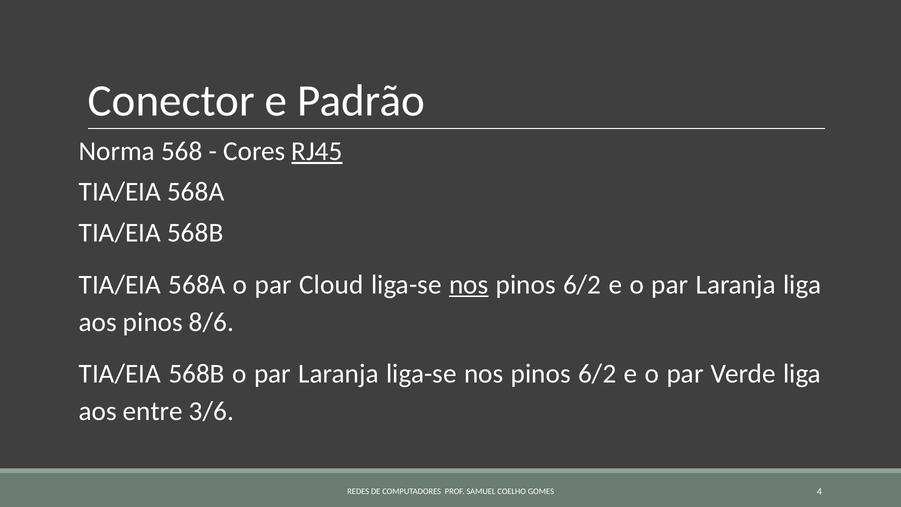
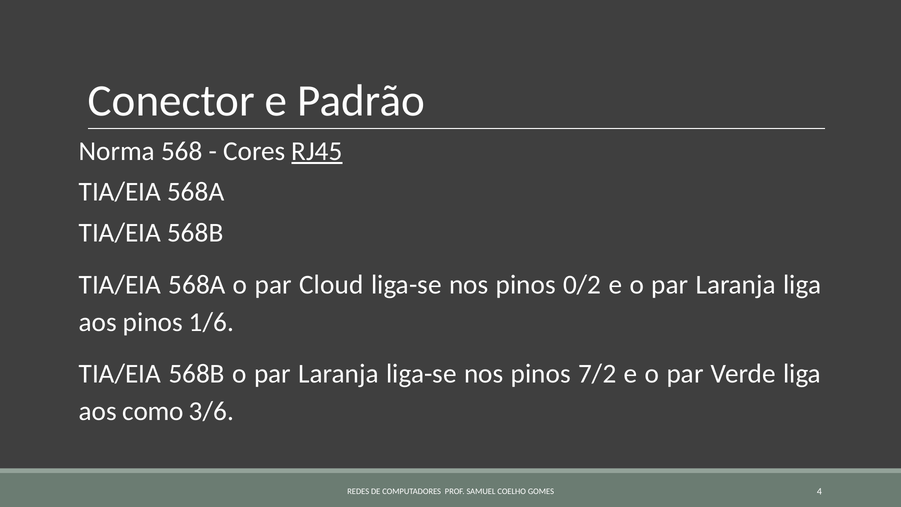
nos at (469, 285) underline: present -> none
6/2 at (582, 285): 6/2 -> 0/2
8/6: 8/6 -> 1/6
6/2 at (597, 374): 6/2 -> 7/2
entre: entre -> como
